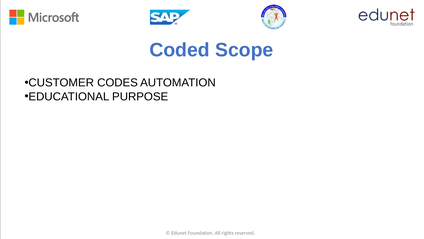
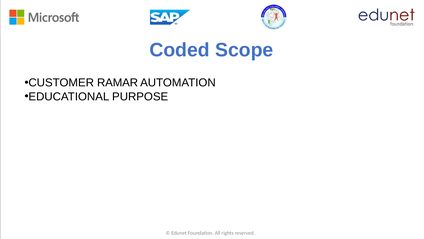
CODES: CODES -> RAMAR
